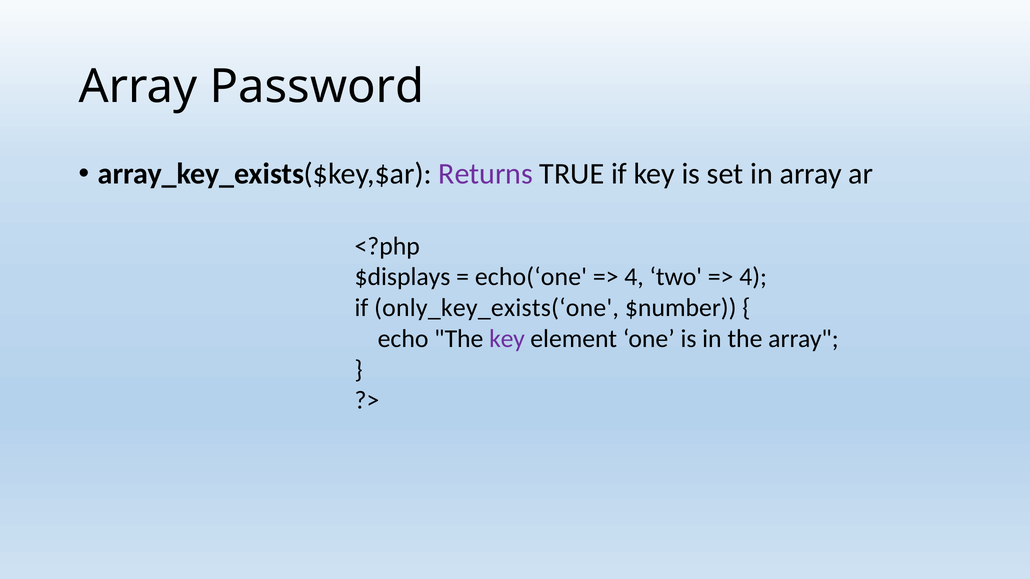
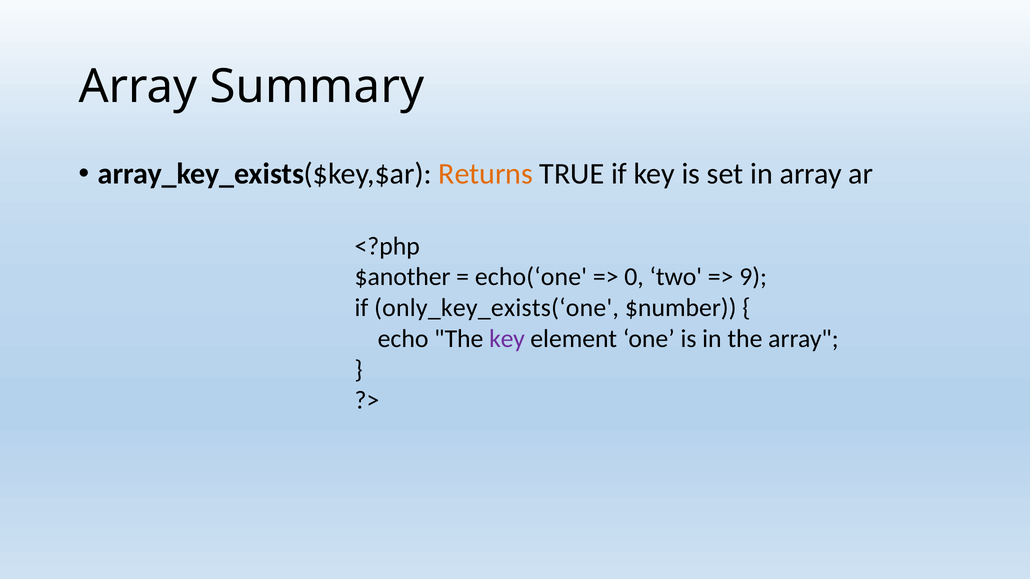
Password: Password -> Summary
Returns colour: purple -> orange
$displays: $displays -> $another
4 at (634, 277): 4 -> 0
4 at (753, 277): 4 -> 9
